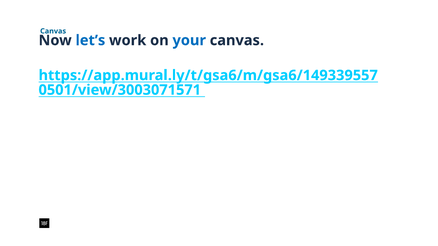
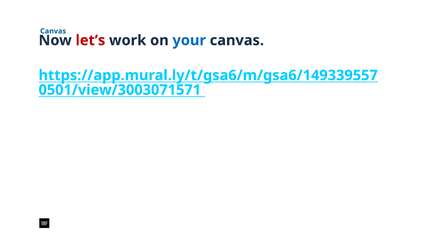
let’s colour: blue -> red
